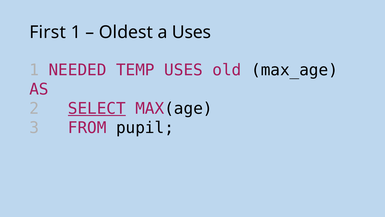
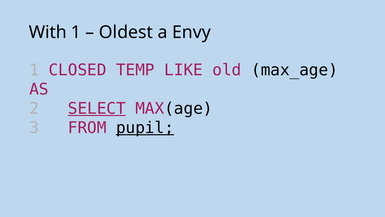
First: First -> With
a Uses: Uses -> Envy
NEEDED: NEEDED -> CLOSED
TEMP USES: USES -> LIKE
pupil underline: none -> present
